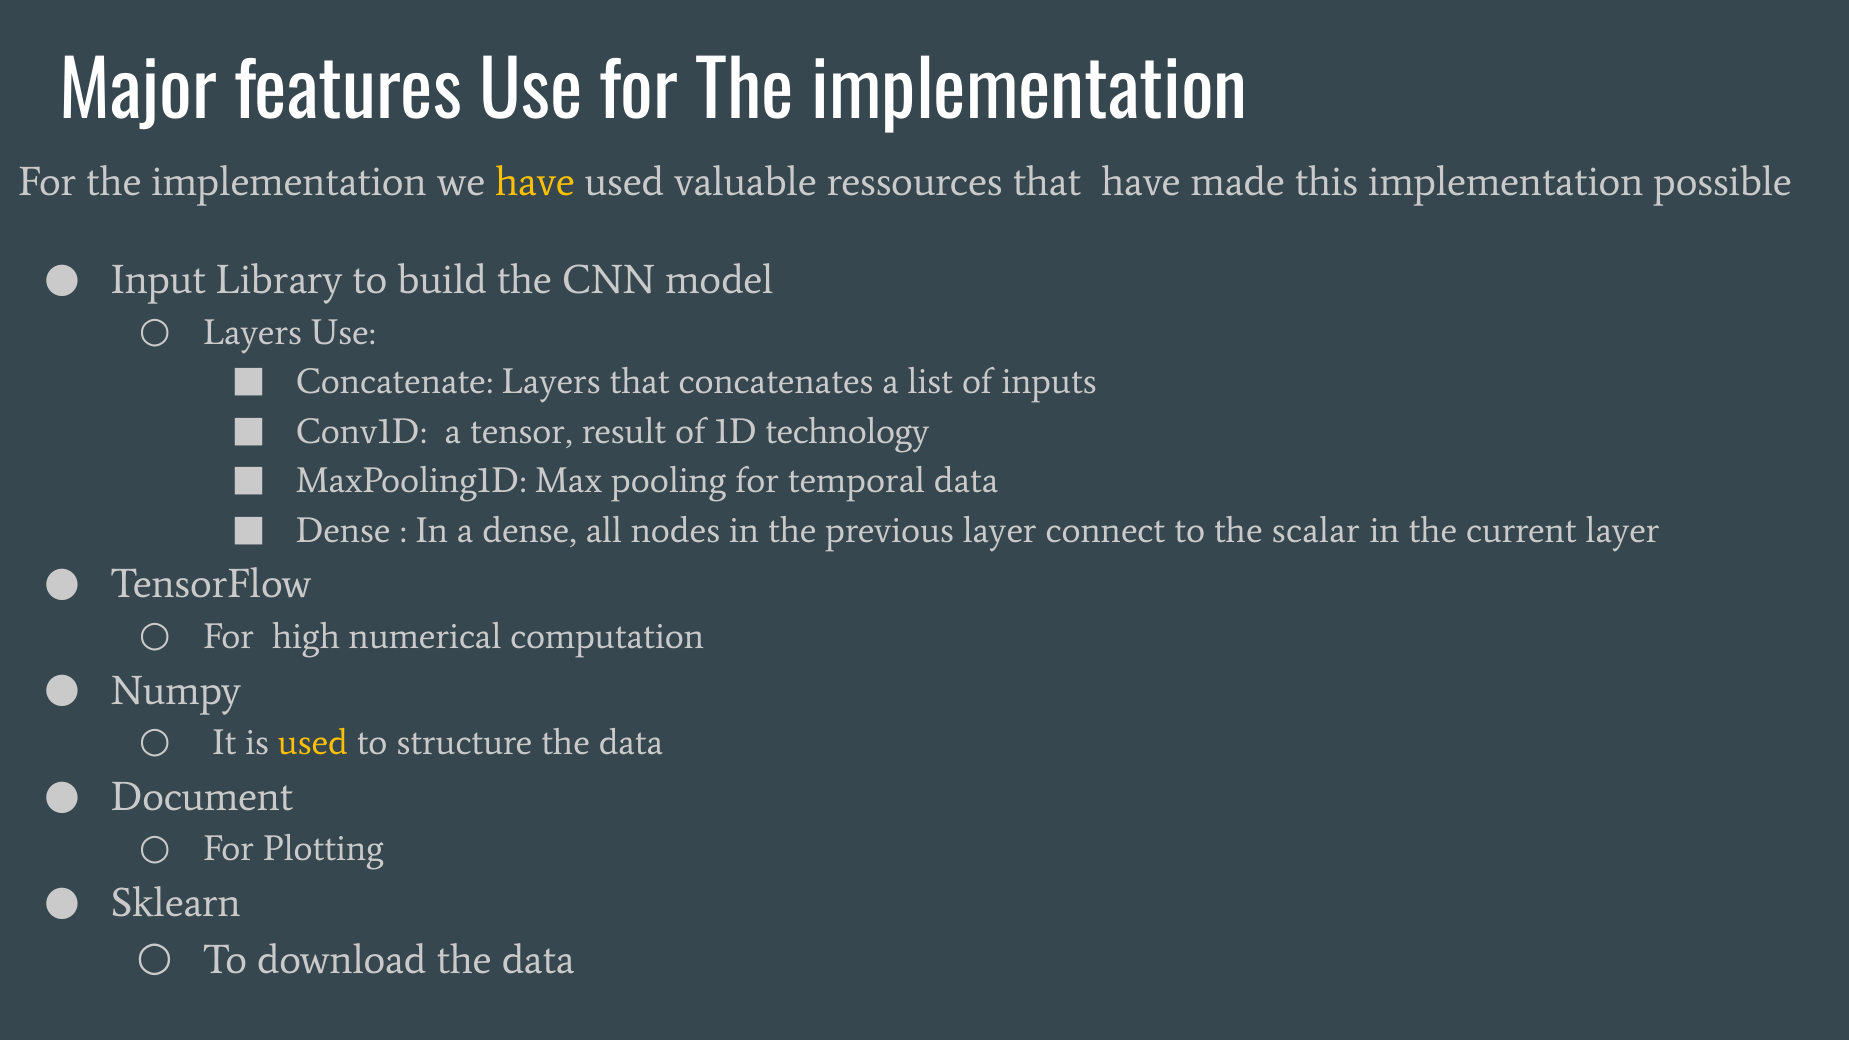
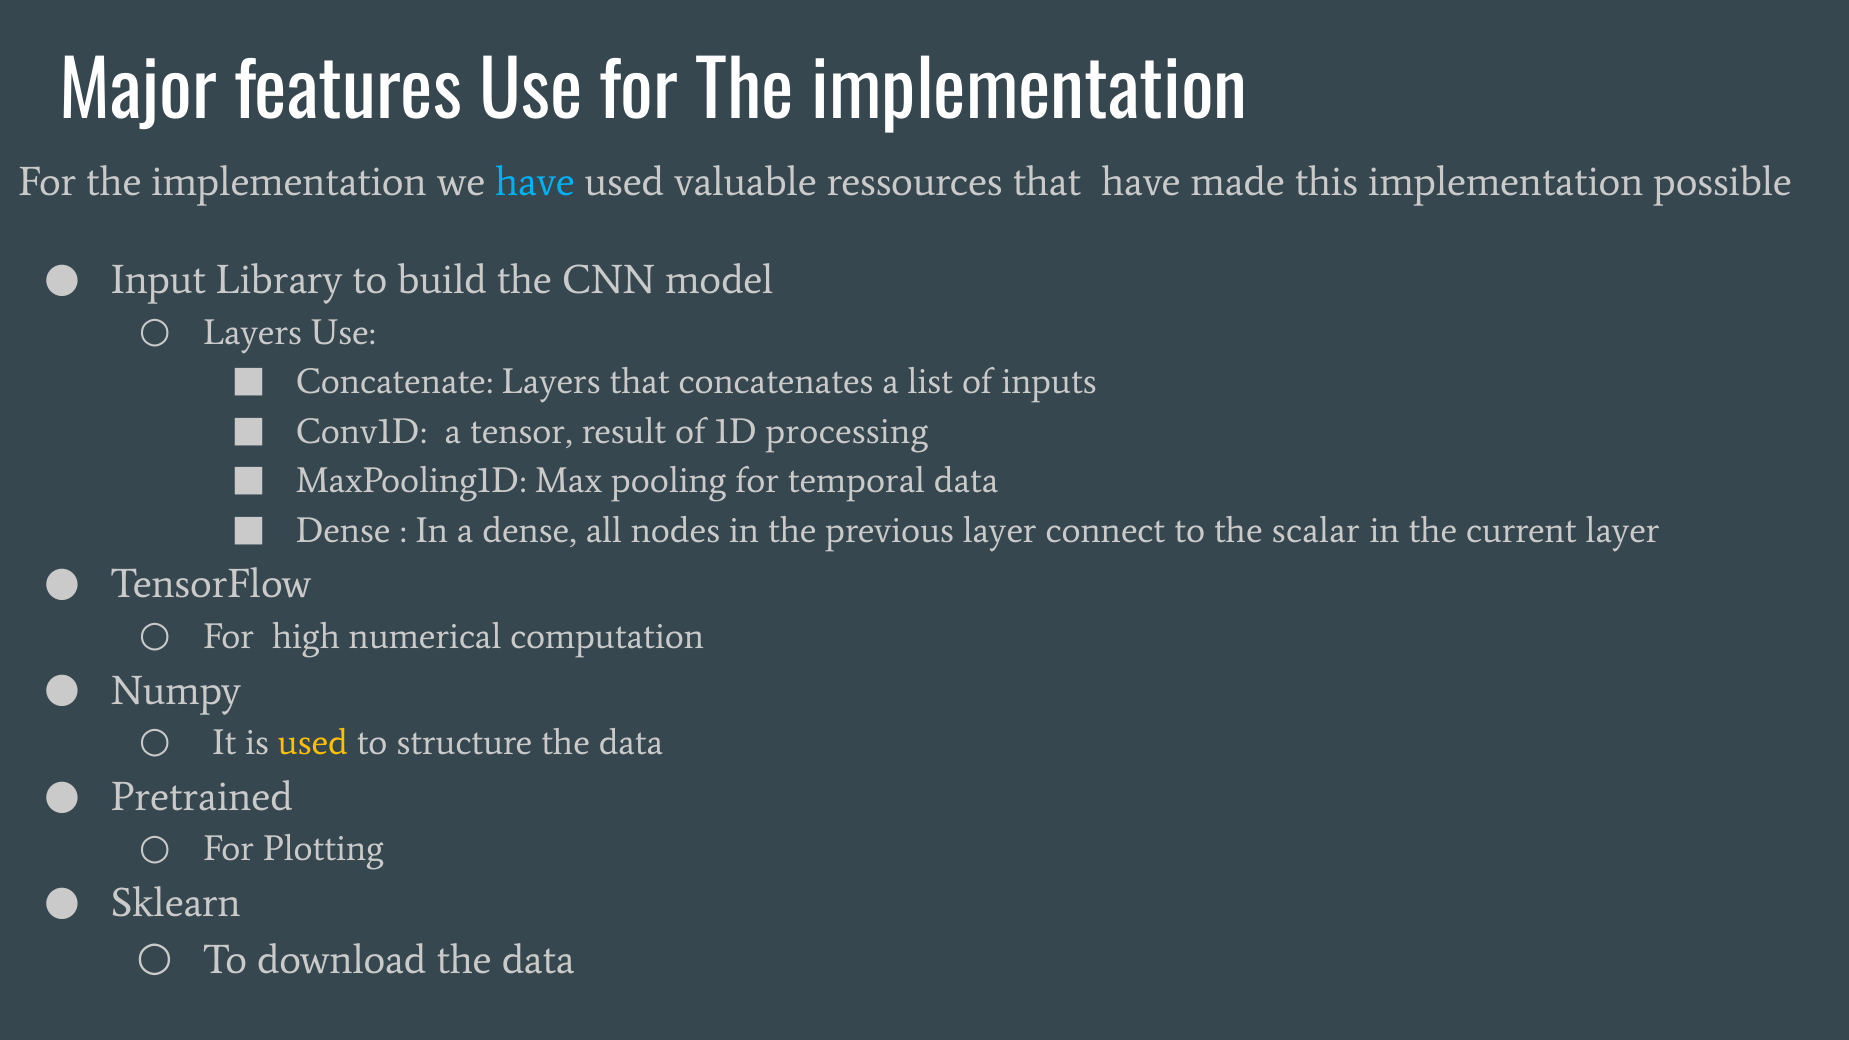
have at (535, 182) colour: yellow -> light blue
technology: technology -> processing
Document: Document -> Pretrained
